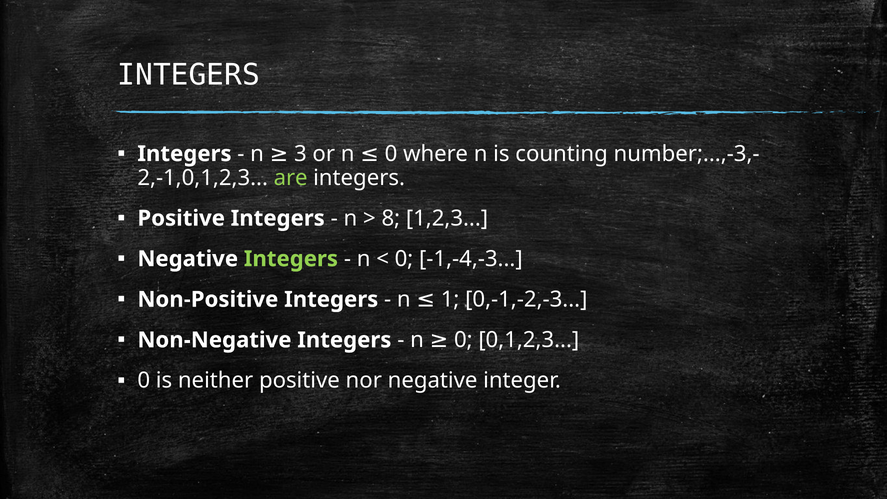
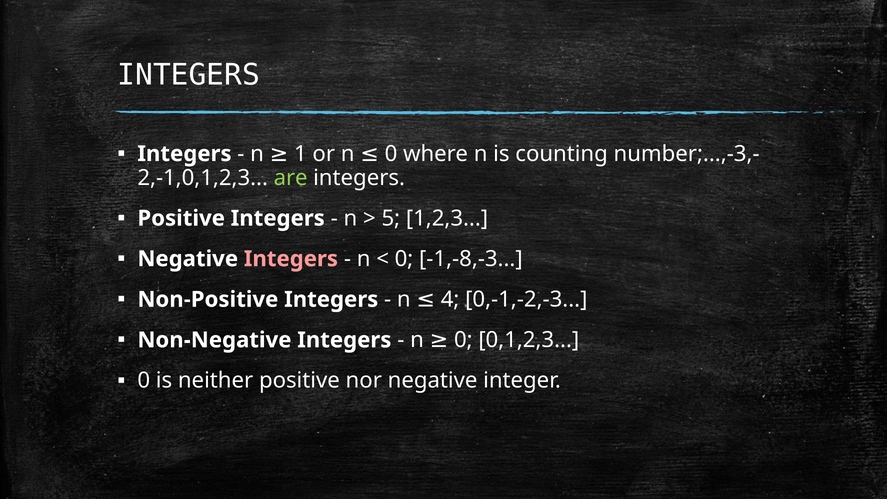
3: 3 -> 1
8: 8 -> 5
Integers at (291, 259) colour: light green -> pink
-1,-4,-3: -1,-4,-3 -> -1,-8,-3
1: 1 -> 4
